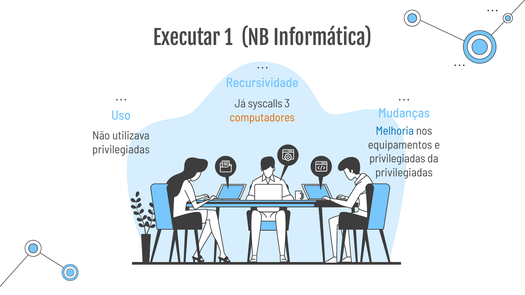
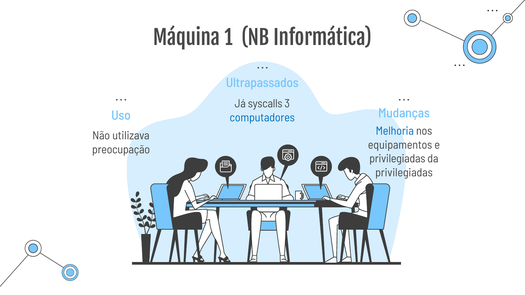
Executar: Executar -> Máquina
Recursividade: Recursividade -> Ultrapassados
computadores colour: orange -> blue
privilegiadas at (121, 150): privilegiadas -> preocupação
